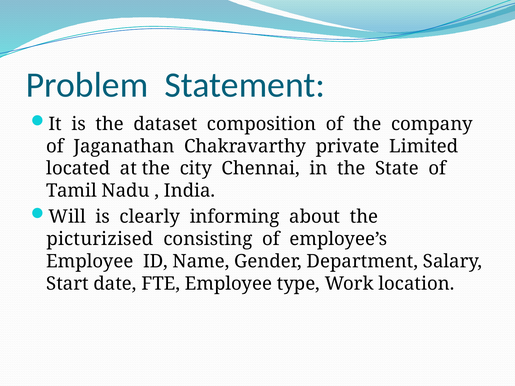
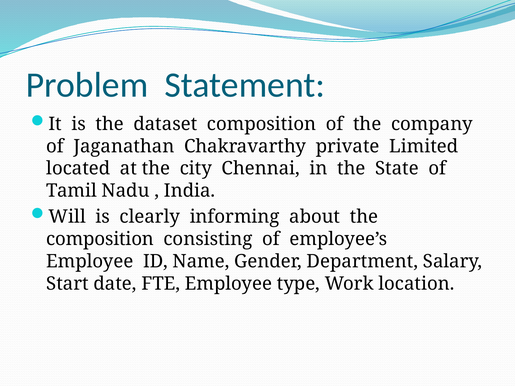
picturizised at (100, 239): picturizised -> composition
